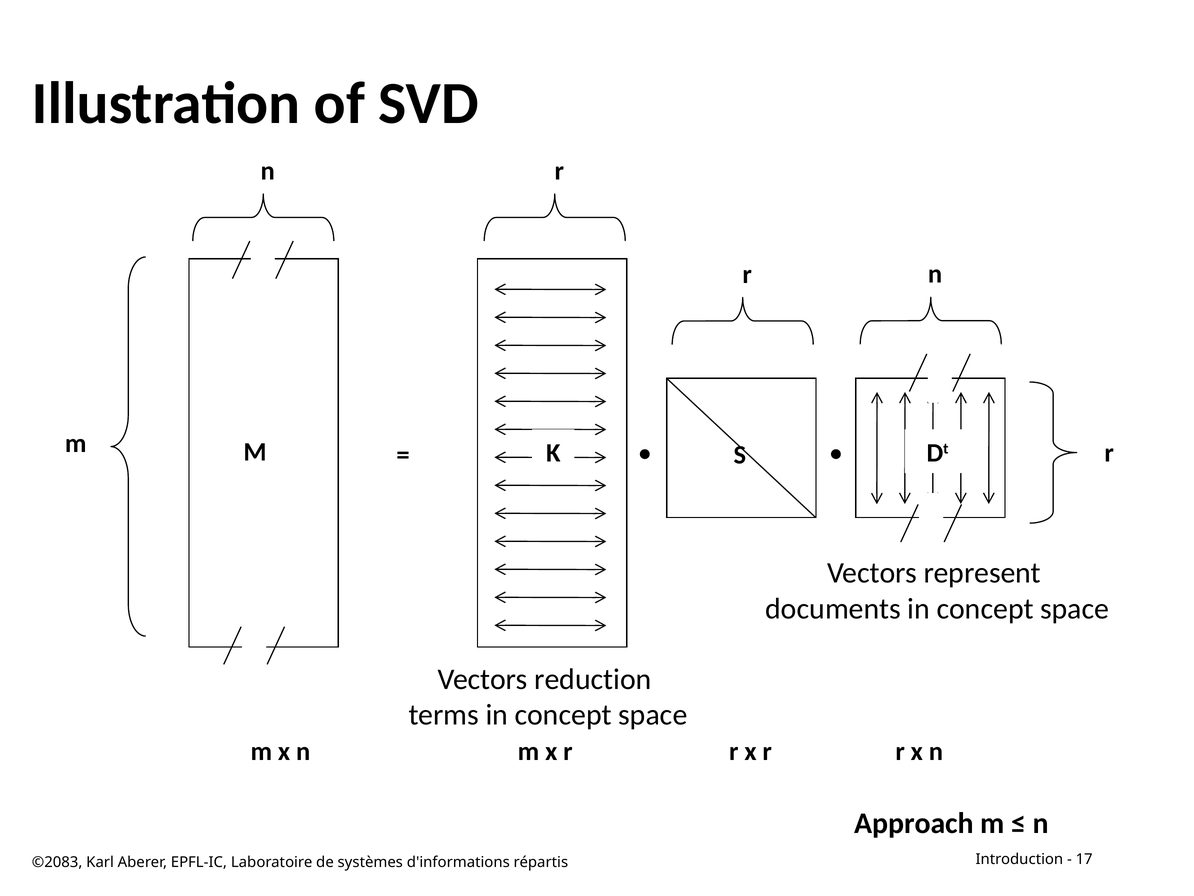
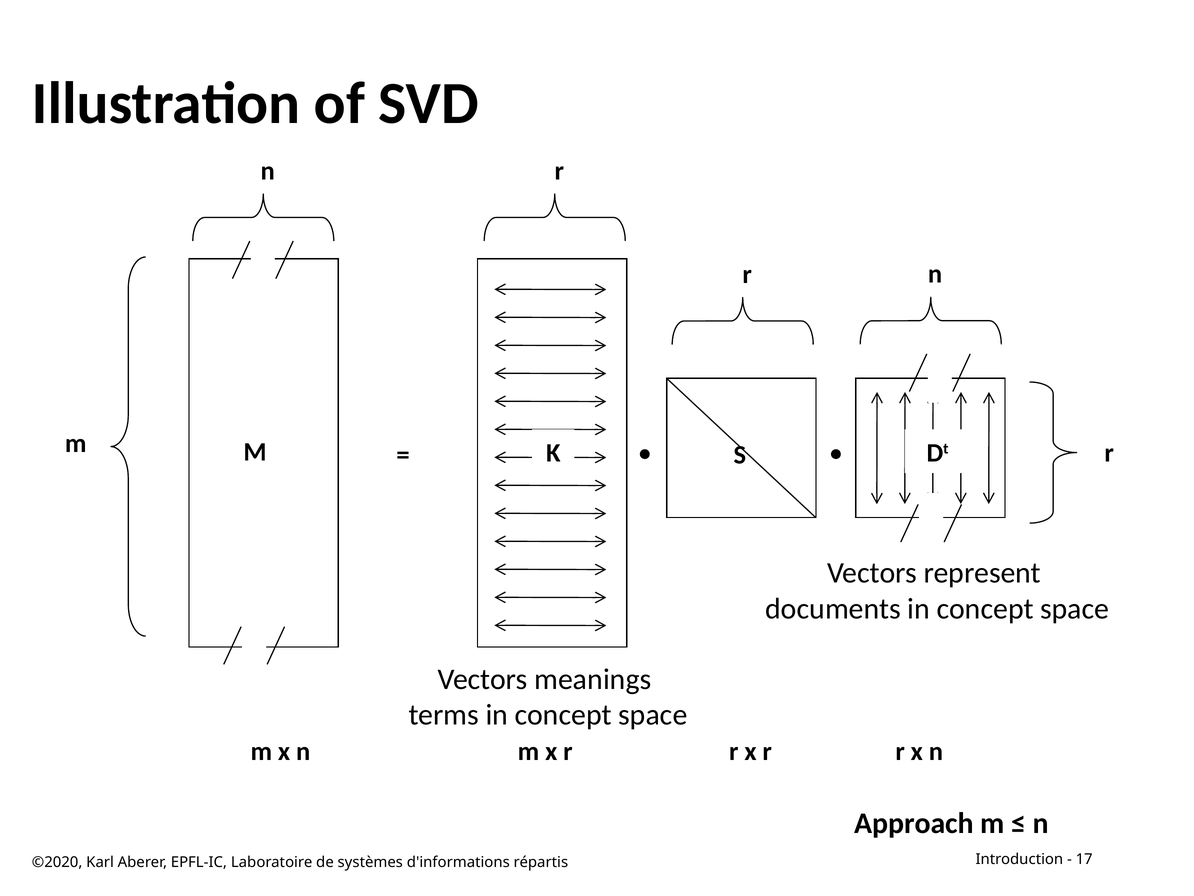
reduction: reduction -> meanings
©2083: ©2083 -> ©2020
